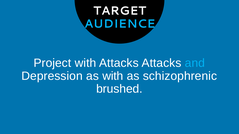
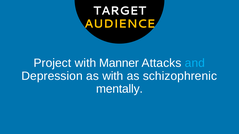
AUDIENCE colour: light blue -> yellow
with Attacks: Attacks -> Manner
brushed: brushed -> mentally
